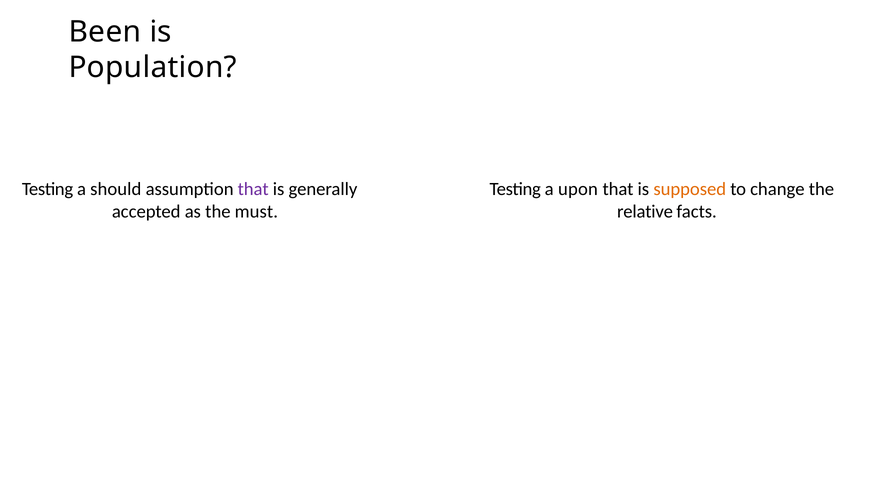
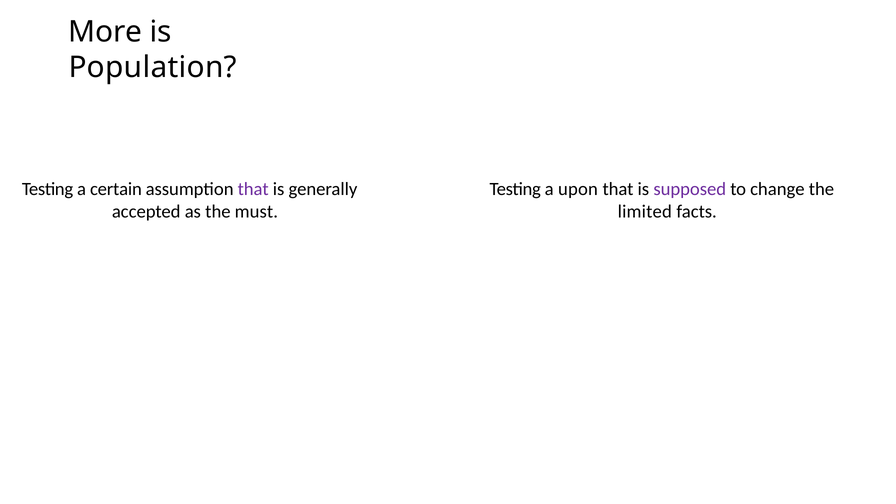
Been: Been -> More
should: should -> certain
supposed colour: orange -> purple
relative: relative -> limited
